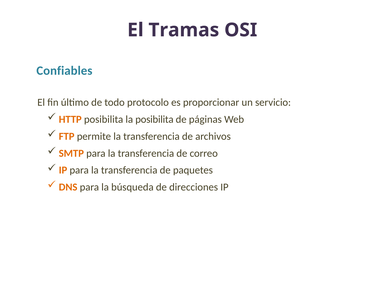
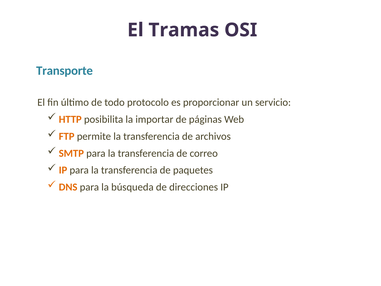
Confiables: Confiables -> Transporte
la posibilita: posibilita -> importar
